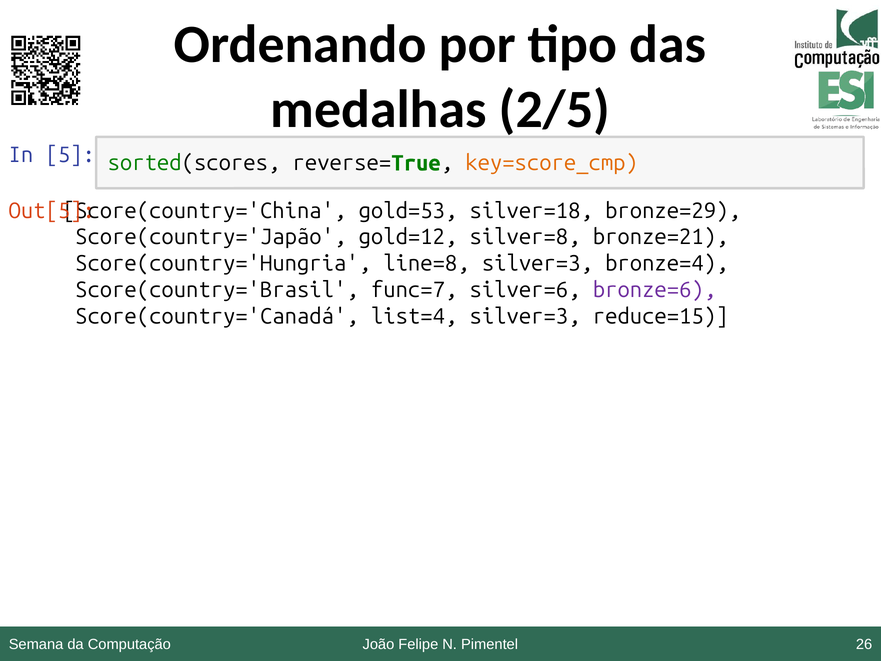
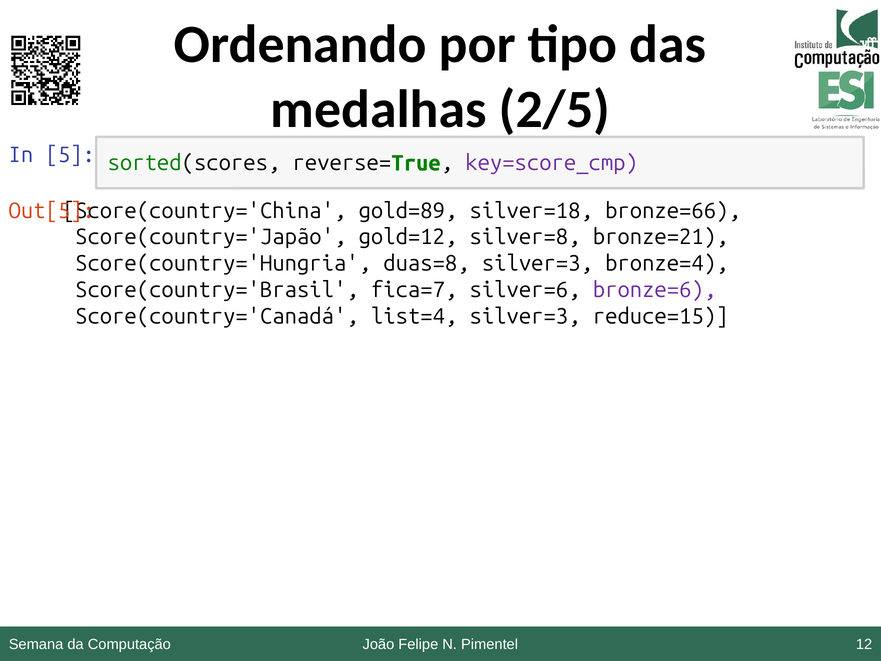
key=score_cmp colour: orange -> purple
gold=53: gold=53 -> gold=89
bronze=29: bronze=29 -> bronze=66
line=8: line=8 -> duas=8
func=7: func=7 -> fica=7
26: 26 -> 12
